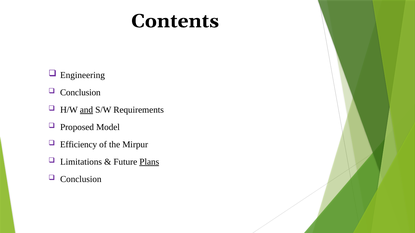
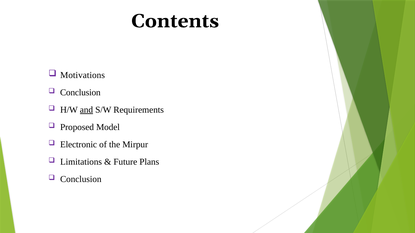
Engineering: Engineering -> Motivations
Efficiency: Efficiency -> Electronic
Plans underline: present -> none
